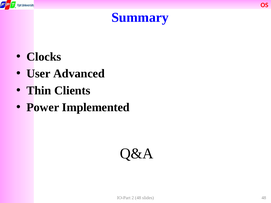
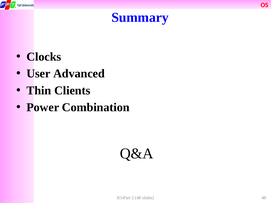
Implemented: Implemented -> Combination
